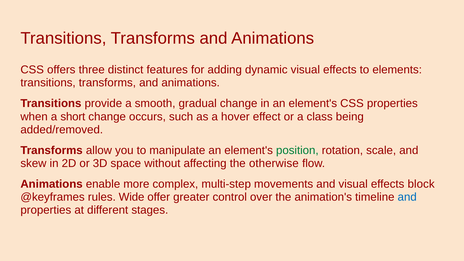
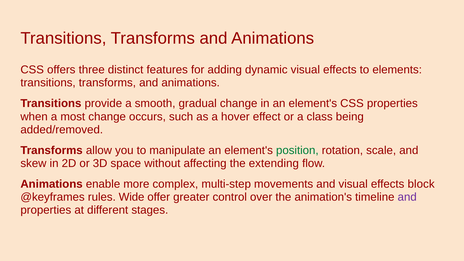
short: short -> most
otherwise: otherwise -> extending
and at (407, 197) colour: blue -> purple
